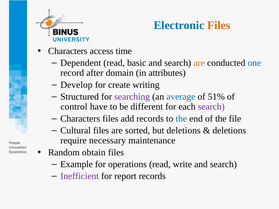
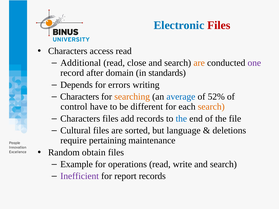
Files at (219, 25) colour: orange -> red
access time: time -> read
Dependent: Dependent -> Additional
basic: basic -> close
one colour: blue -> purple
attributes: attributes -> standards
Develop: Develop -> Depends
create: create -> errors
Structured at (80, 97): Structured -> Characters
searching colour: purple -> orange
51%: 51% -> 52%
search at (211, 107) colour: purple -> orange
but deletions: deletions -> language
necessary: necessary -> pertaining
